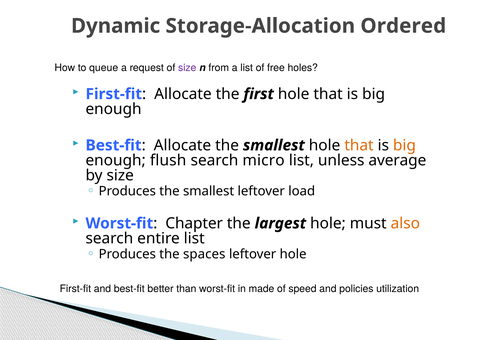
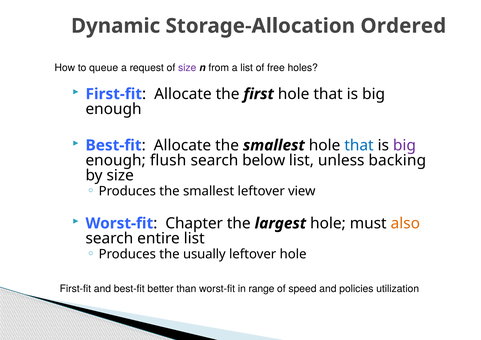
that at (359, 145) colour: orange -> blue
big at (404, 145) colour: orange -> purple
micro: micro -> below
average: average -> backing
load: load -> view
spaces: spaces -> usually
made: made -> range
